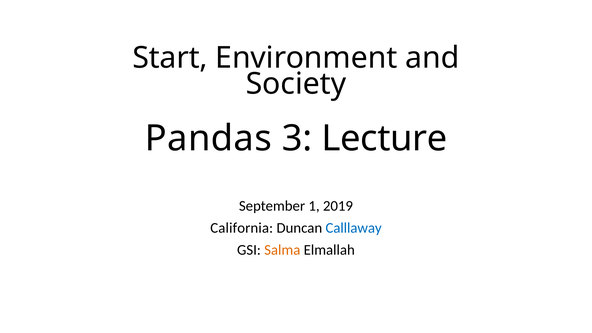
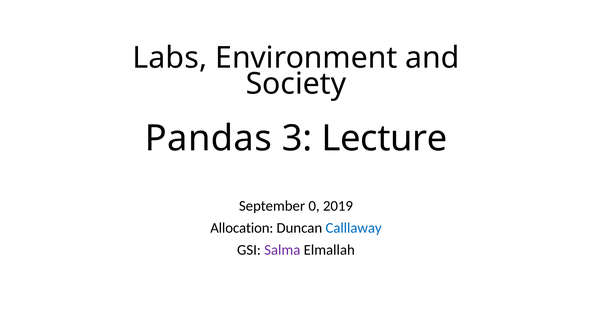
Start: Start -> Labs
1: 1 -> 0
California: California -> Allocation
Salma colour: orange -> purple
